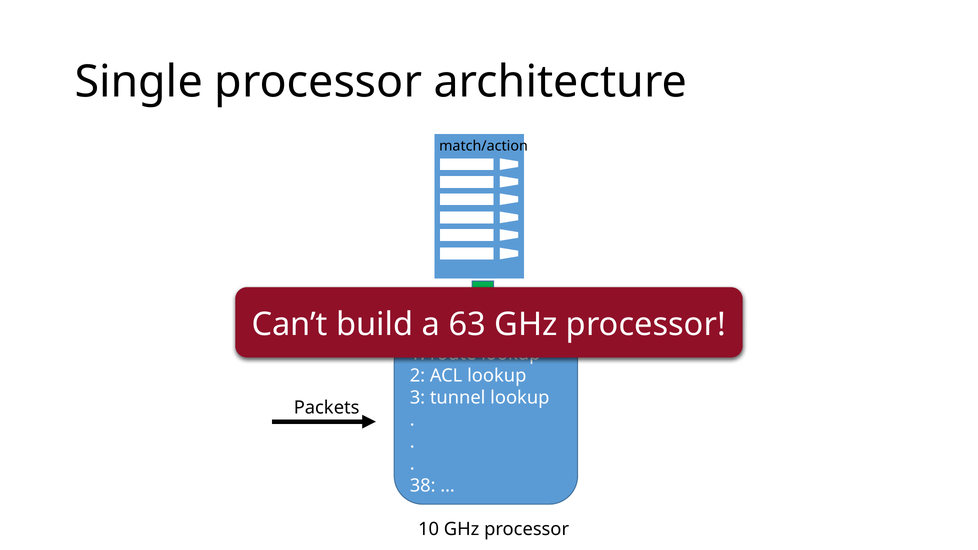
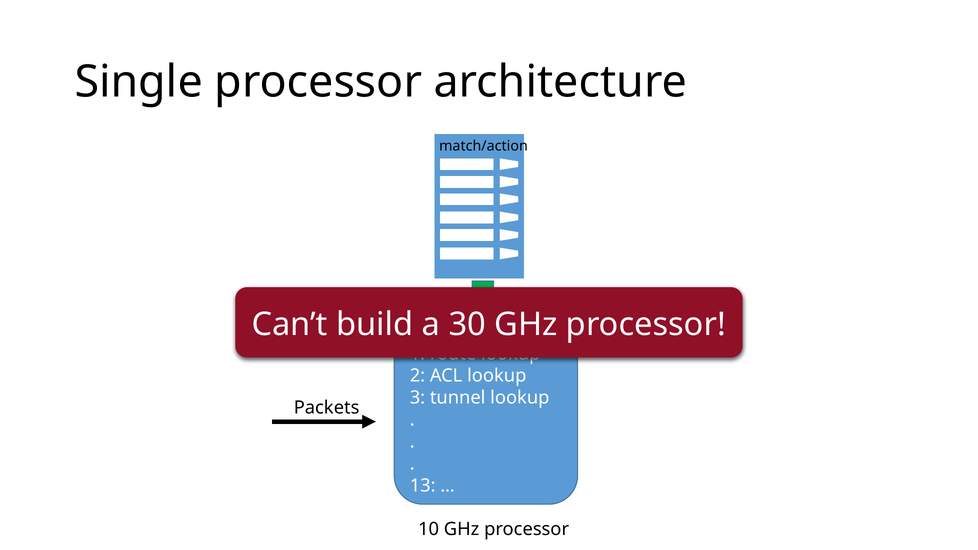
63: 63 -> 30
38: 38 -> 13
